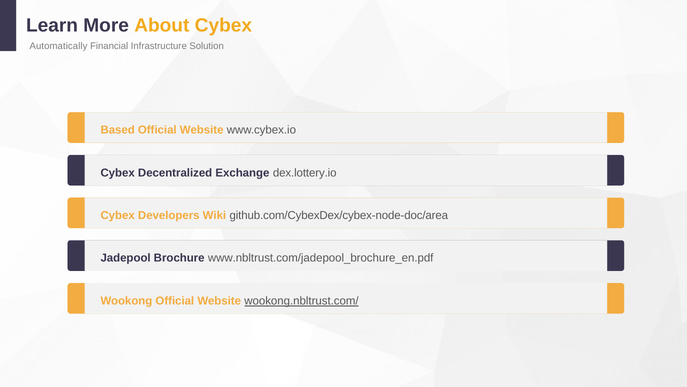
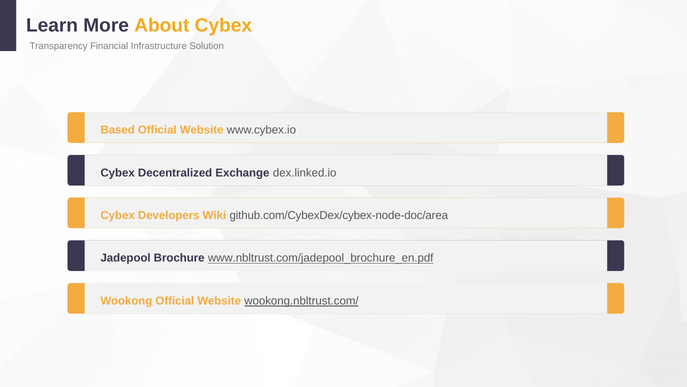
Automatically: Automatically -> Transparency
dex.lottery.io: dex.lottery.io -> dex.linked.io
www.nbltrust.com/jadepool_brochure_en.pdf underline: none -> present
